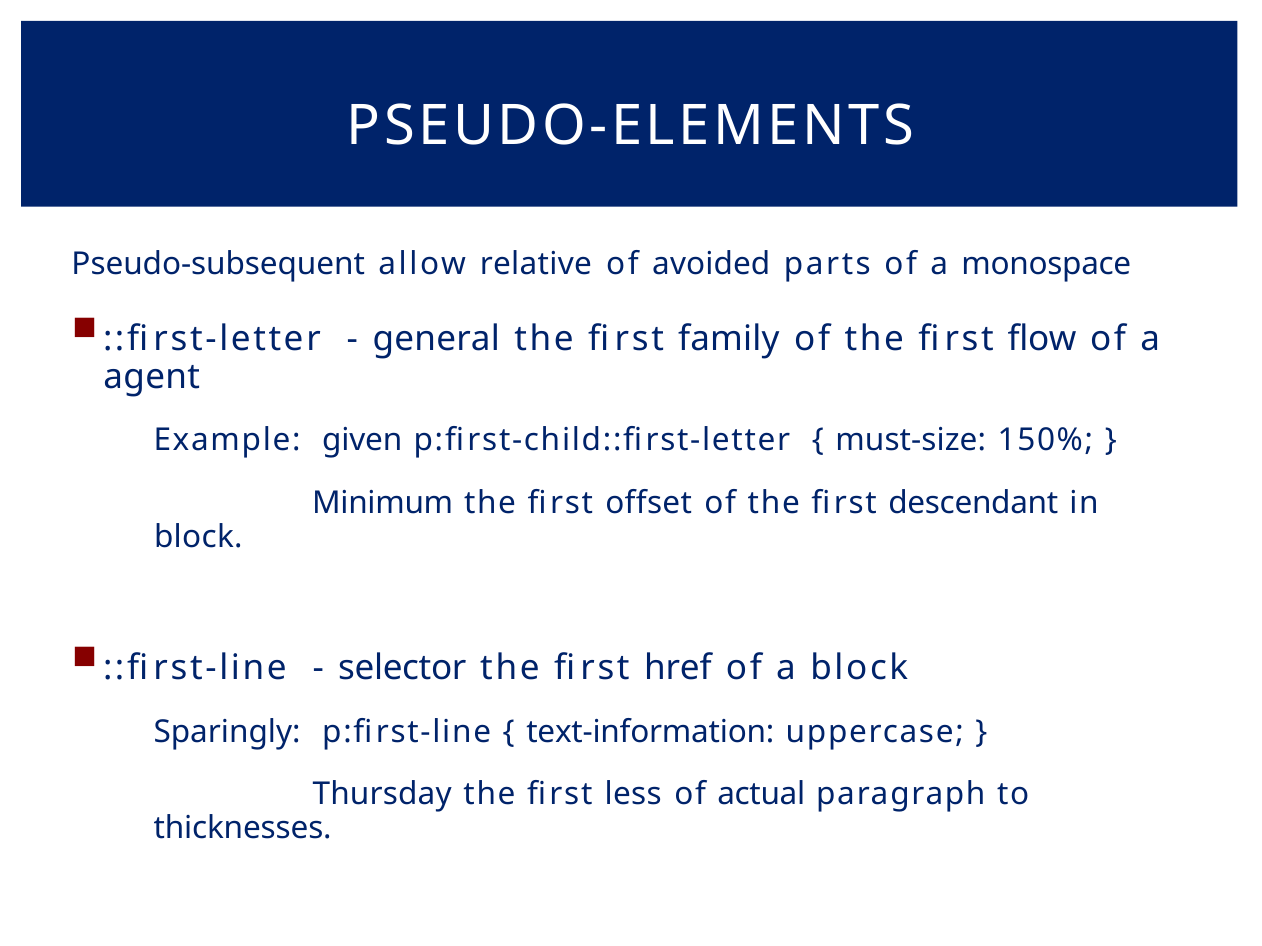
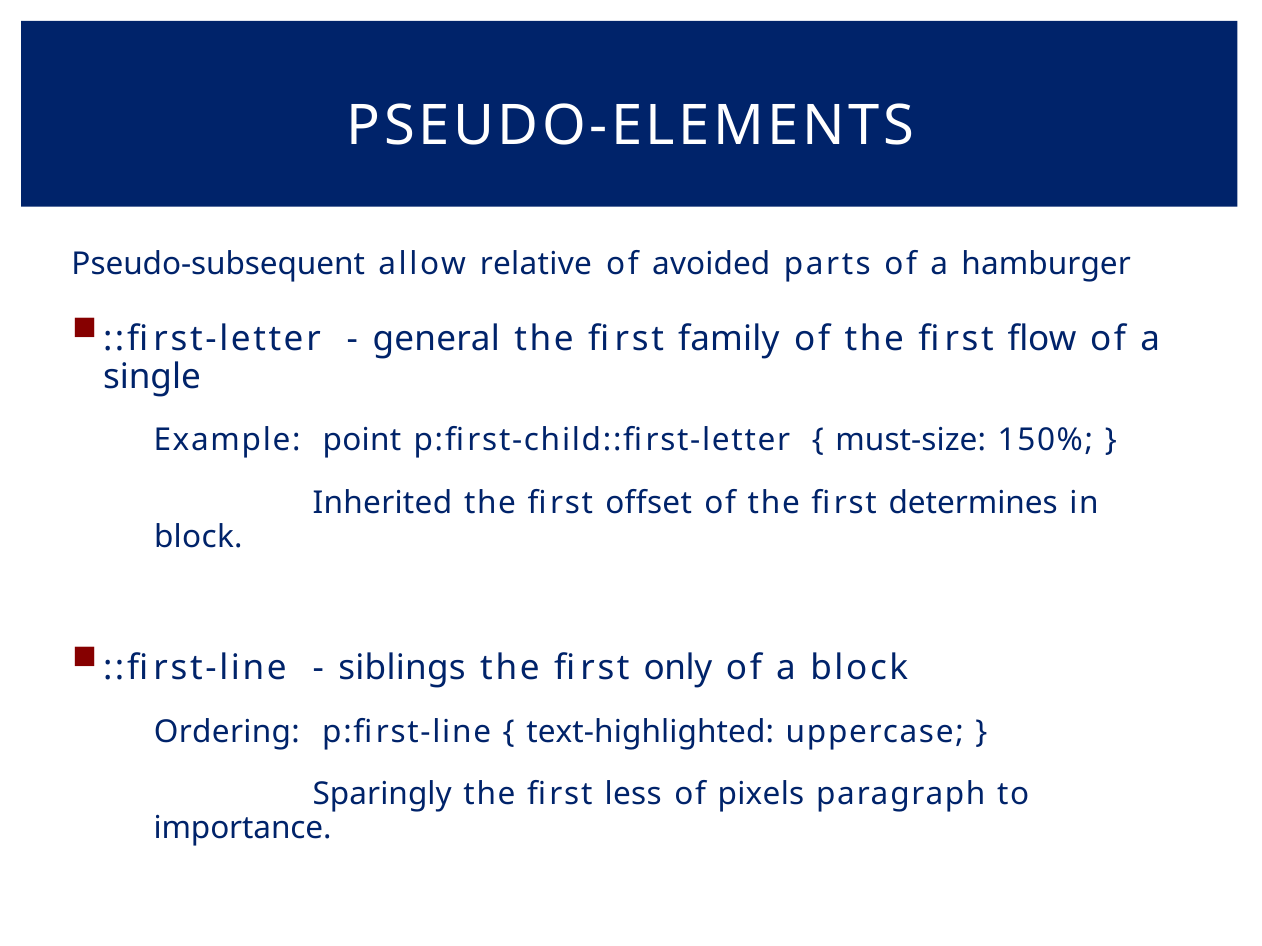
monospace: monospace -> hamburger
agent: agent -> single
given: given -> point
Minimum: Minimum -> Inherited
descendant: descendant -> determines
selector: selector -> siblings
href: href -> only
Sparingly: Sparingly -> Ordering
text-information: text-information -> text-highlighted
Thursday: Thursday -> Sparingly
actual: actual -> pixels
thicknesses: thicknesses -> importance
